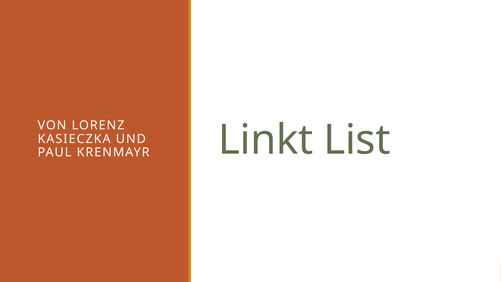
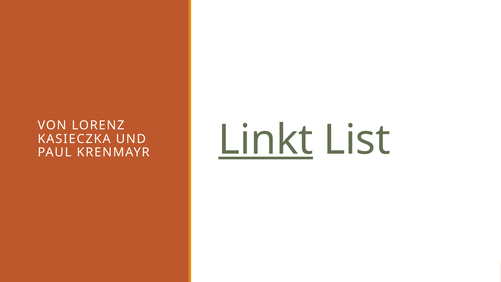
Linkt underline: none -> present
